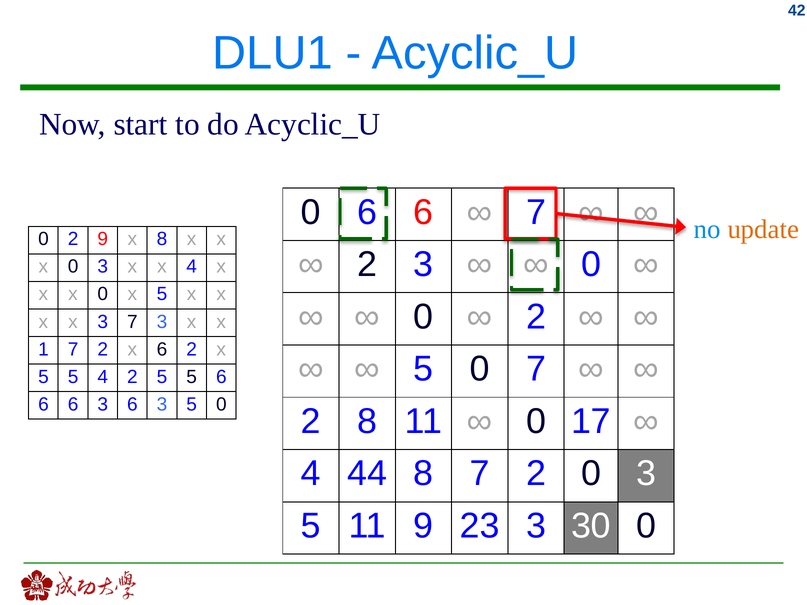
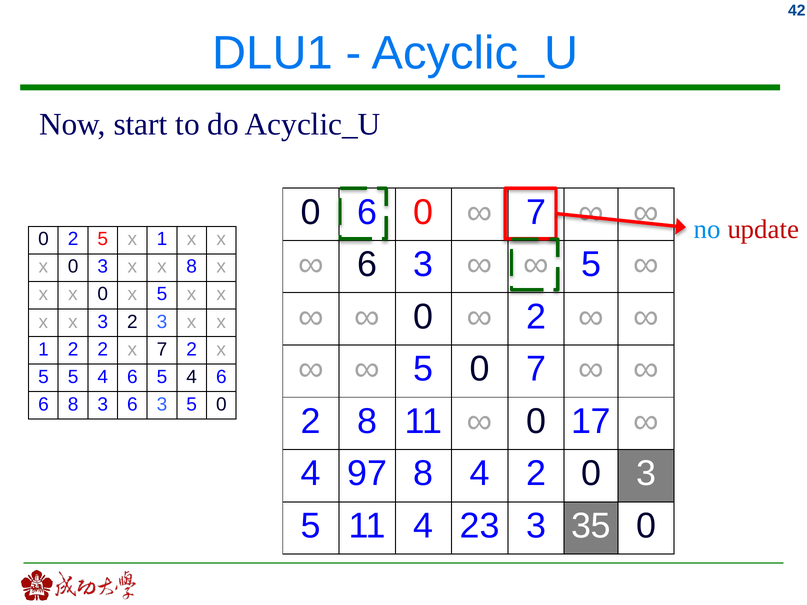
6 at (423, 212): 6 -> 0
update colour: orange -> red
2 9: 9 -> 5
8 at (162, 239): 8 -> 1
2 at (367, 265): 2 -> 6
0 at (591, 265): 0 -> 5
x 4: 4 -> 8
3 7: 7 -> 2
1 7: 7 -> 2
x 6: 6 -> 7
5 5 4 2: 2 -> 6
5 at (192, 377): 5 -> 4
6 at (73, 405): 6 -> 8
44: 44 -> 97
8 7: 7 -> 4
11 9: 9 -> 4
30: 30 -> 35
